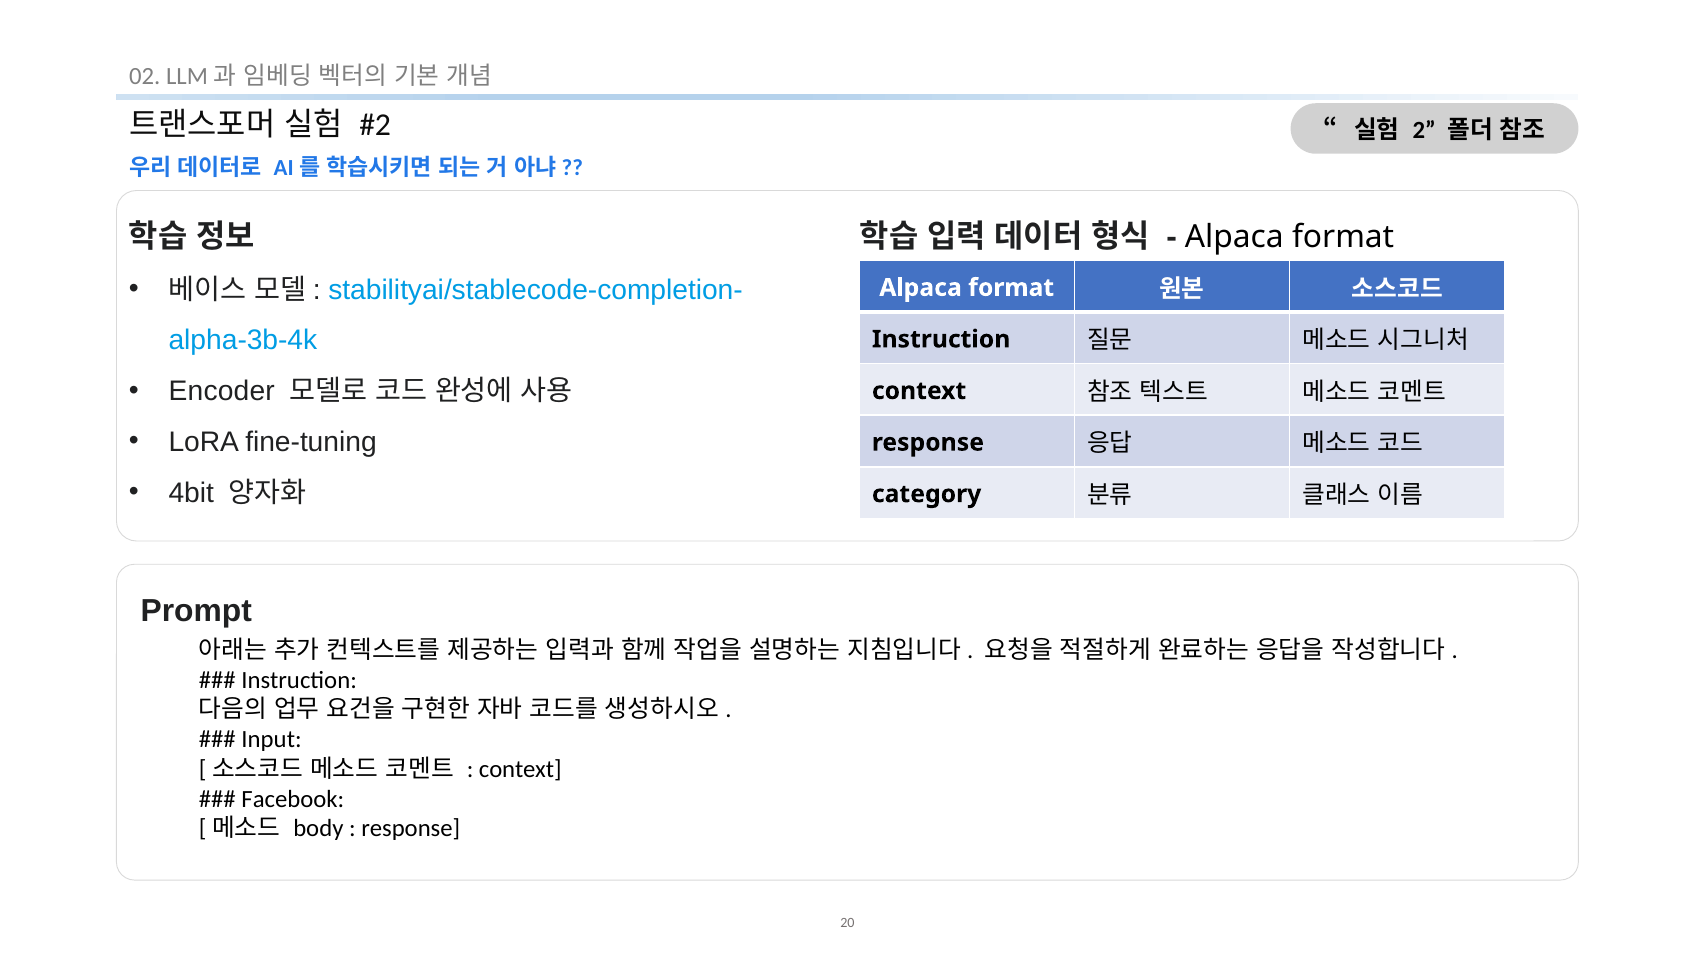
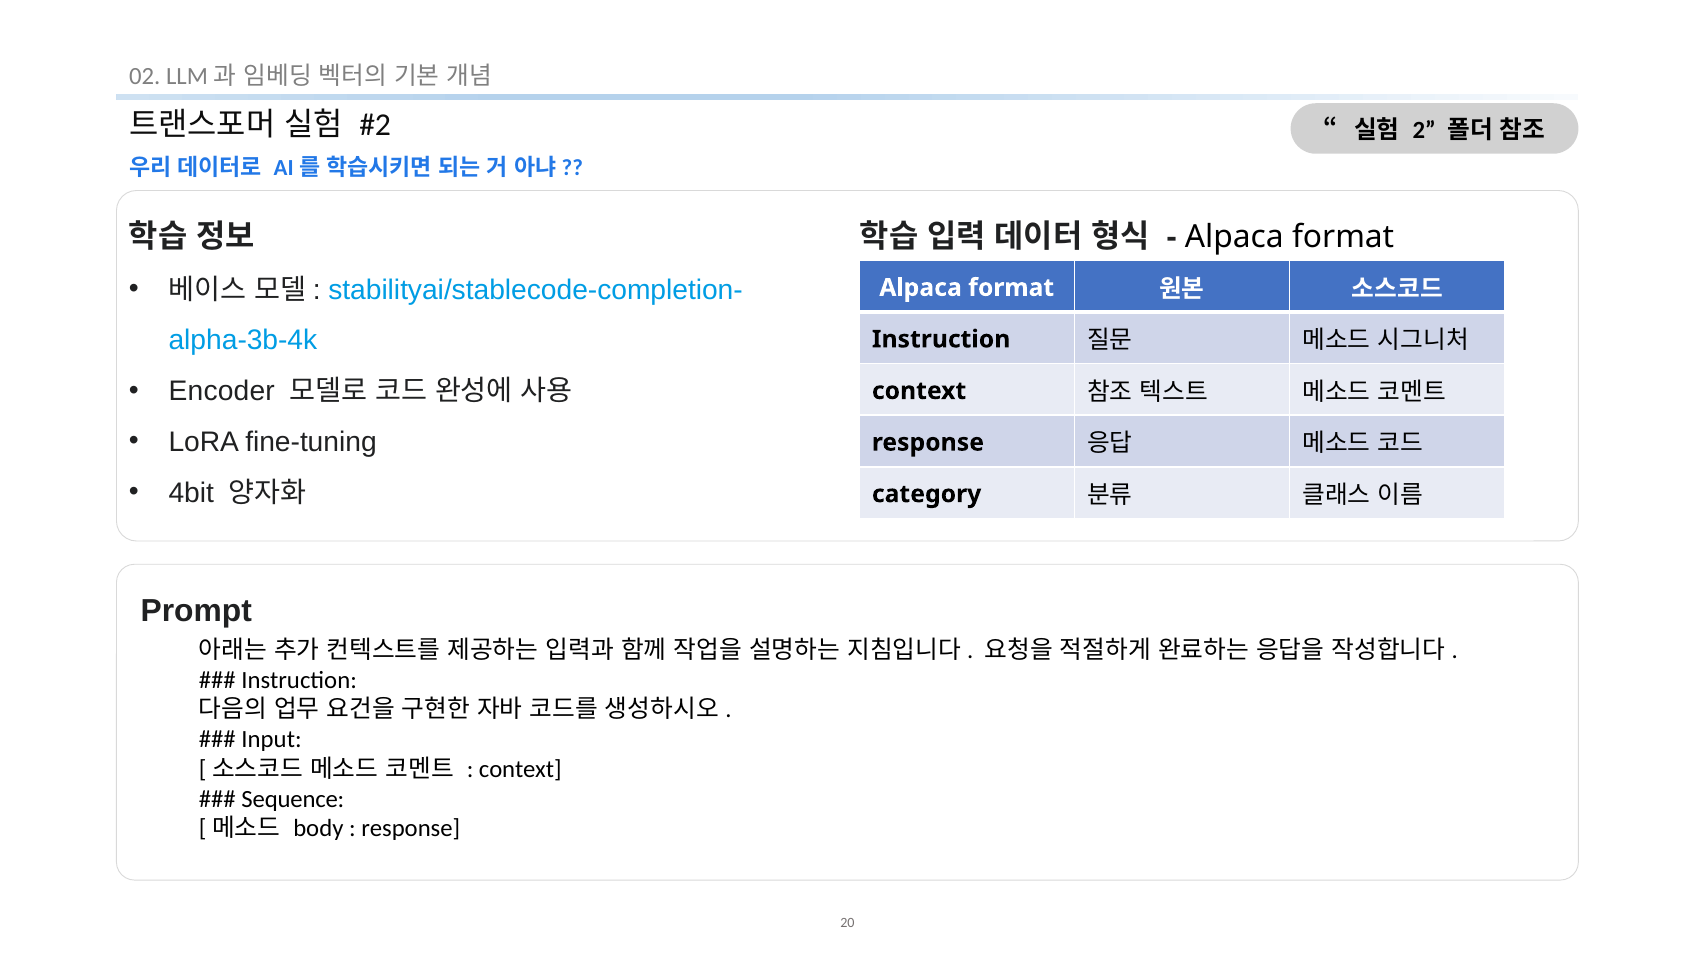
Facebook: Facebook -> Sequence
